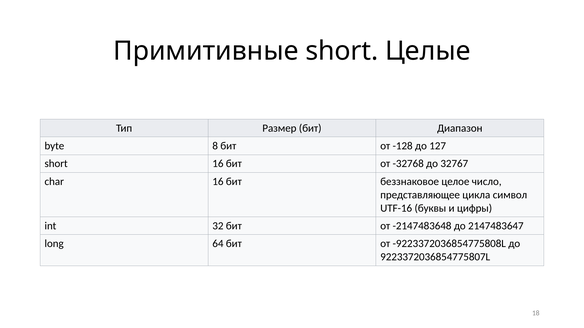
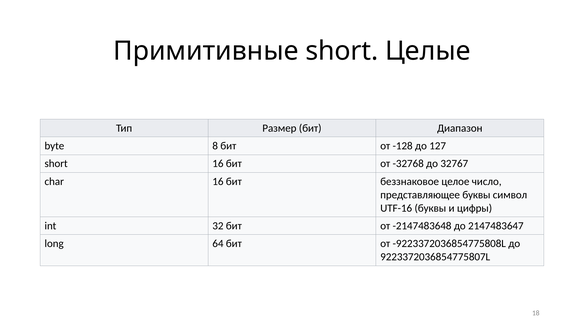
представляющее цикла: цикла -> буквы
